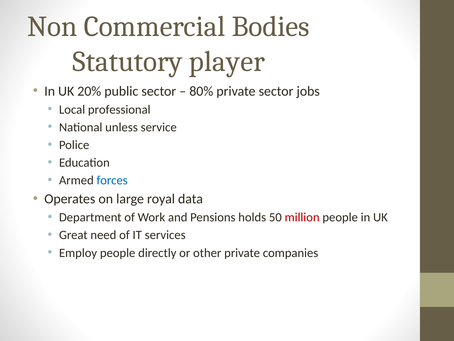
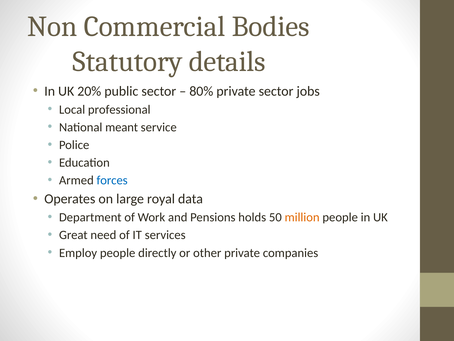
player: player -> details
unless: unless -> meant
million colour: red -> orange
